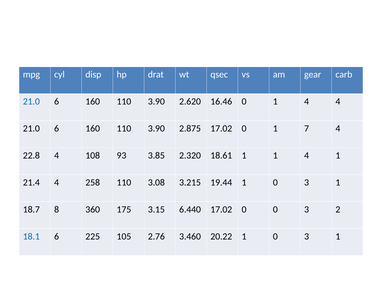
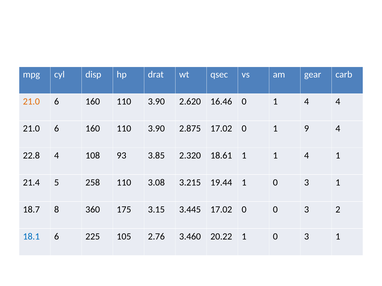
21.0 at (31, 102) colour: blue -> orange
7: 7 -> 9
21.4 4: 4 -> 5
6.440: 6.440 -> 3.445
